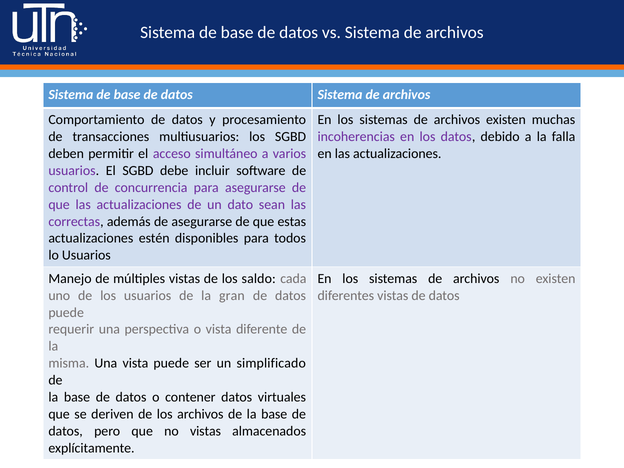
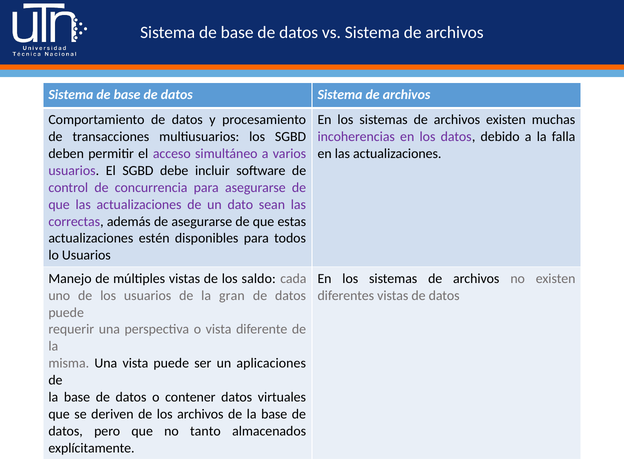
simplificado: simplificado -> aplicaciones
no vistas: vistas -> tanto
